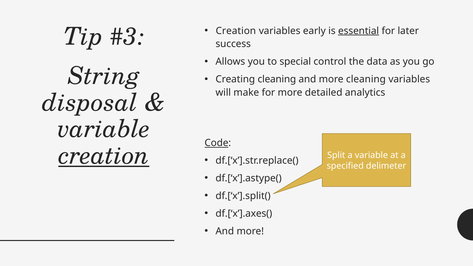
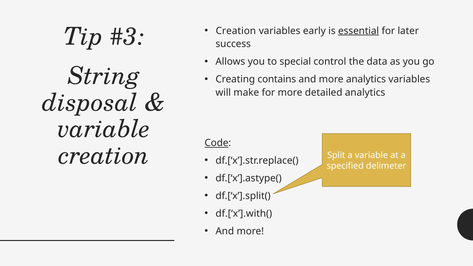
Creating cleaning: cleaning -> contains
more cleaning: cleaning -> analytics
creation at (104, 156) underline: present -> none
df.[‘x’].axes(: df.[‘x’].axes( -> df.[‘x’].with(
